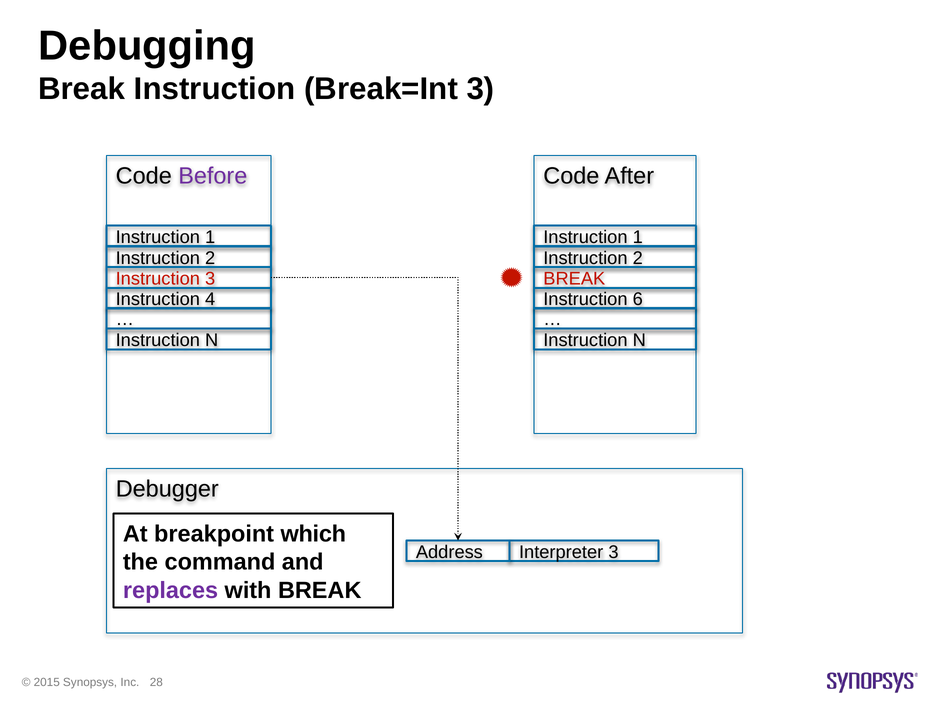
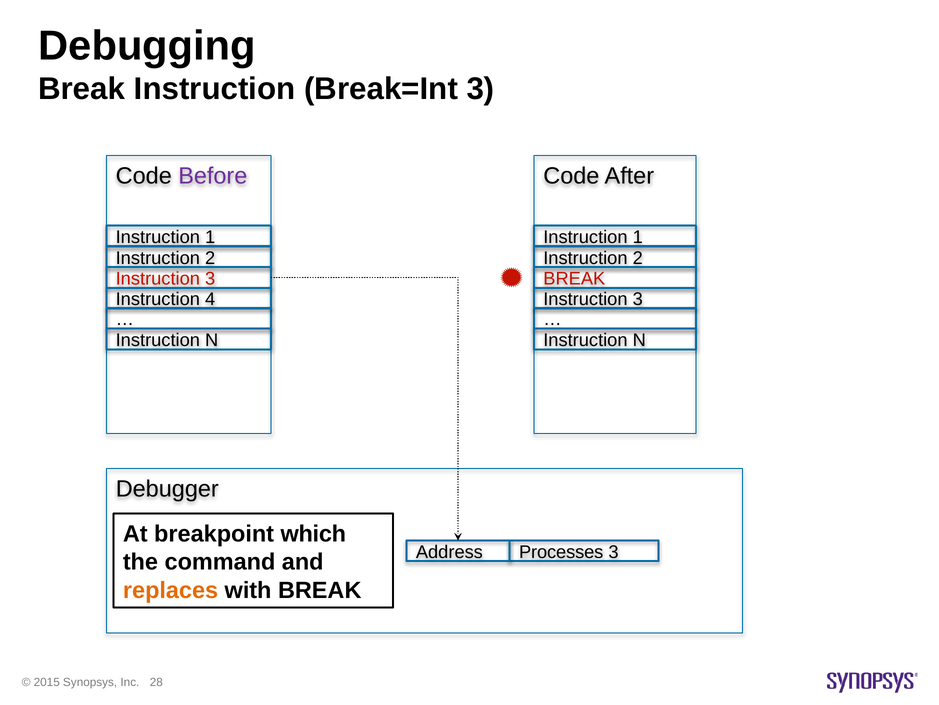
6 at (638, 299): 6 -> 3
Interpreter: Interpreter -> Processes
replaces colour: purple -> orange
